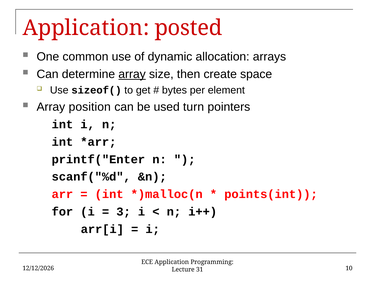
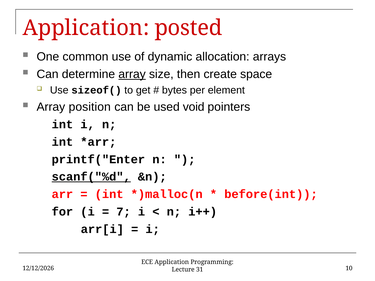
turn: turn -> void
scanf("%d underline: none -> present
points(int: points(int -> before(int
3: 3 -> 7
